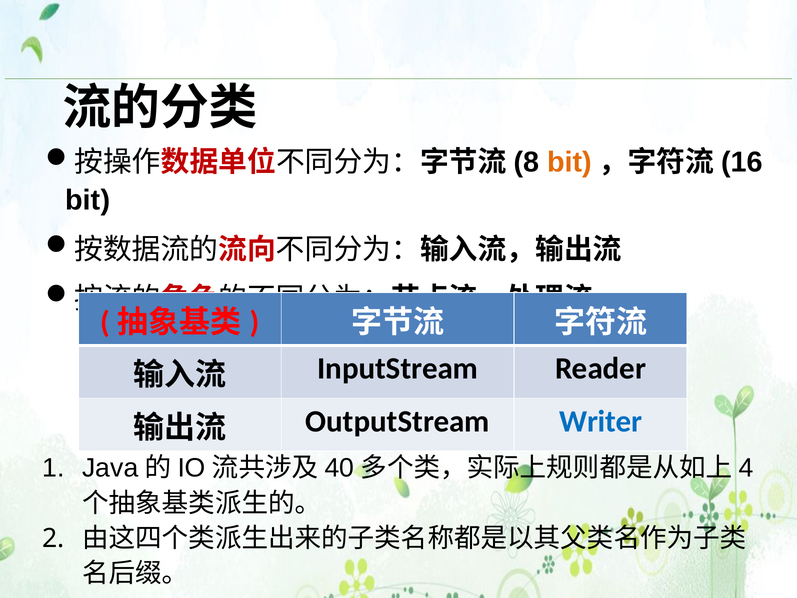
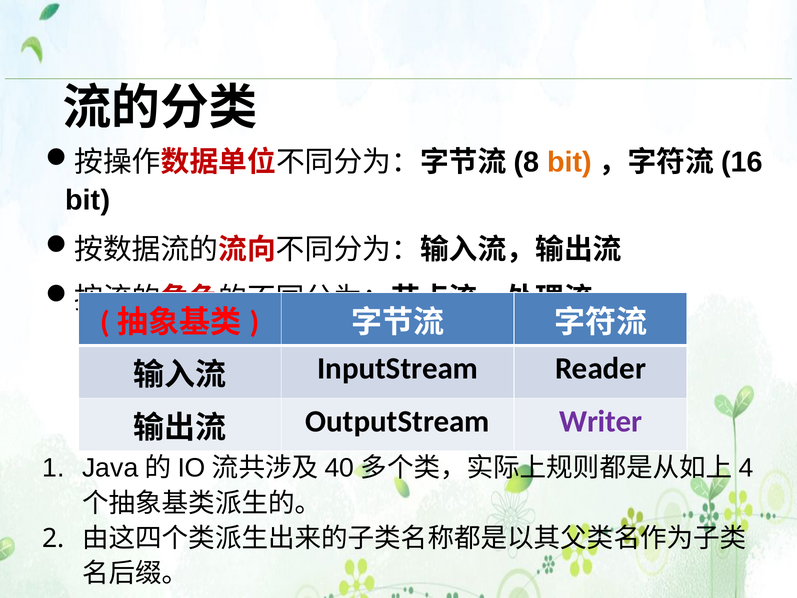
Writer colour: blue -> purple
